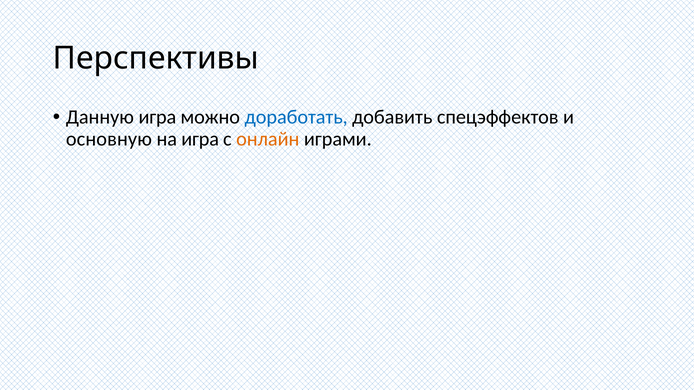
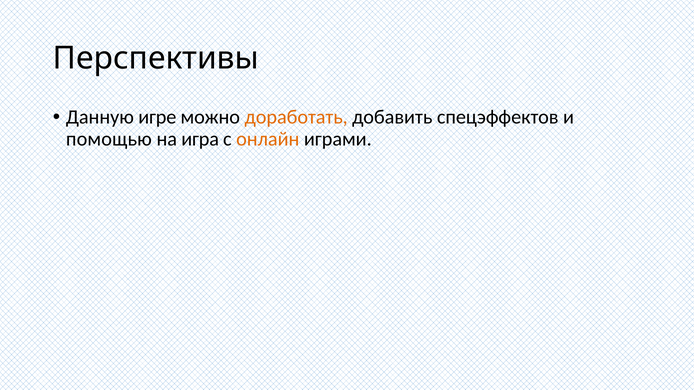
Данную игра: игра -> игре
доработать colour: blue -> orange
основную: основную -> помощью
